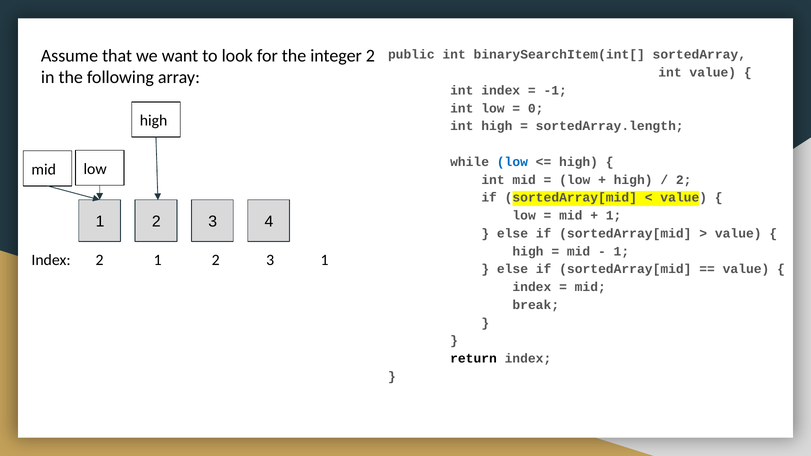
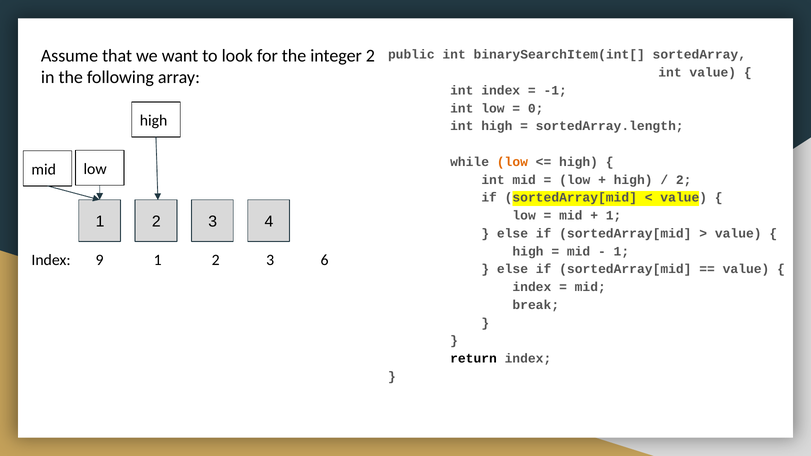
low at (512, 162) colour: blue -> orange
Index 2: 2 -> 9
3 1: 1 -> 6
